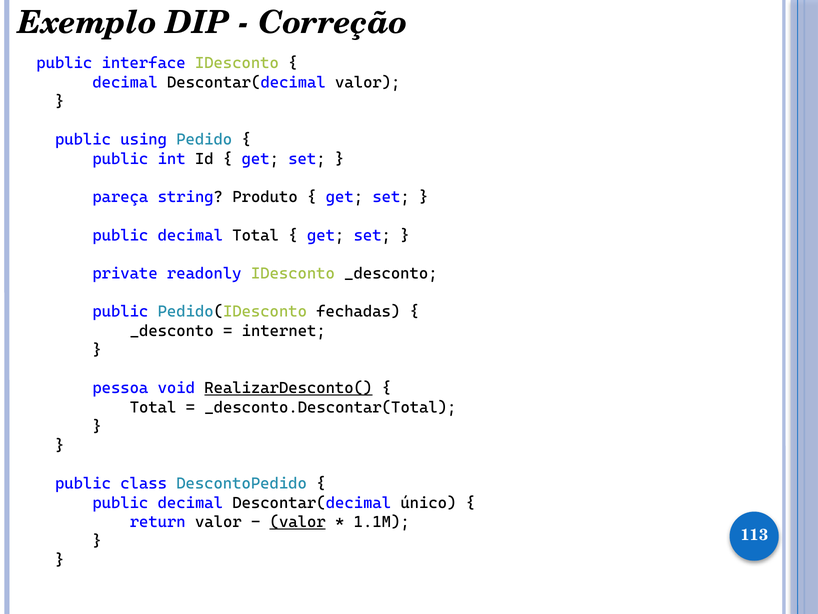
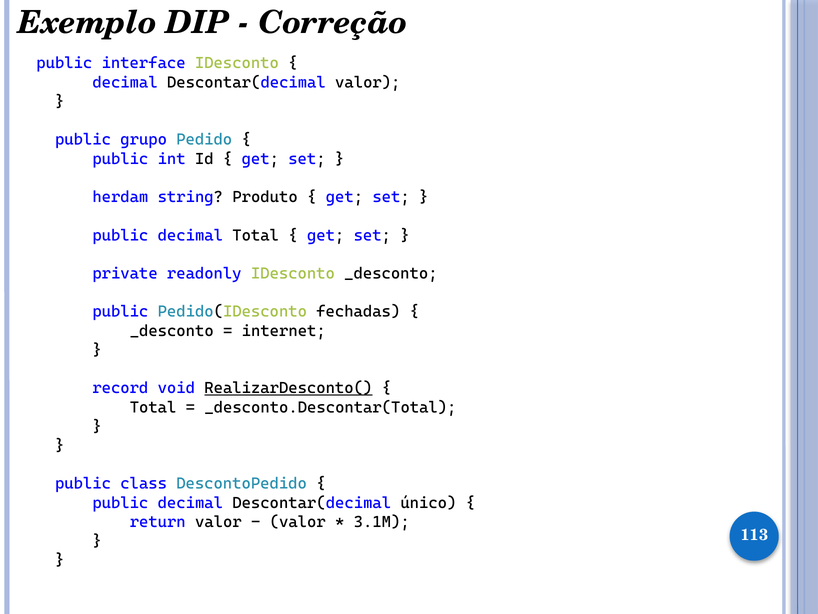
using: using -> grupo
pareça: pareça -> herdam
pessoa: pessoa -> record
valor at (298, 522) underline: present -> none
1.1M: 1.1M -> 3.1M
